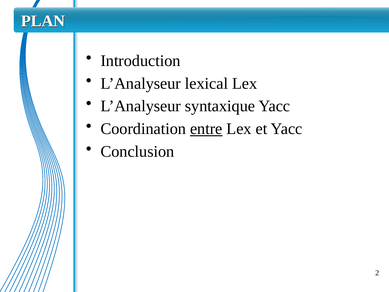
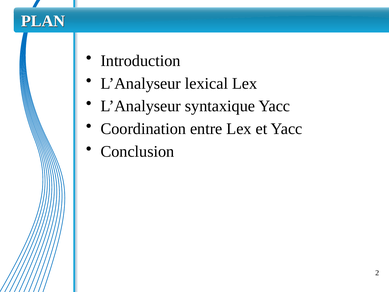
entre underline: present -> none
